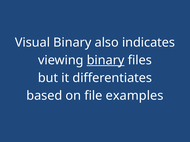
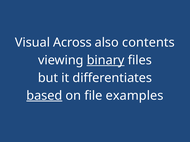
Visual Binary: Binary -> Across
indicates: indicates -> contents
based underline: none -> present
